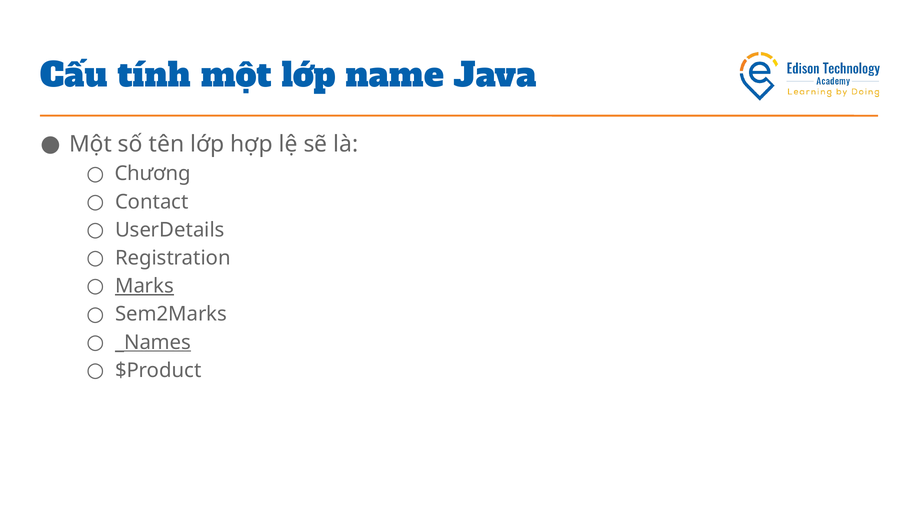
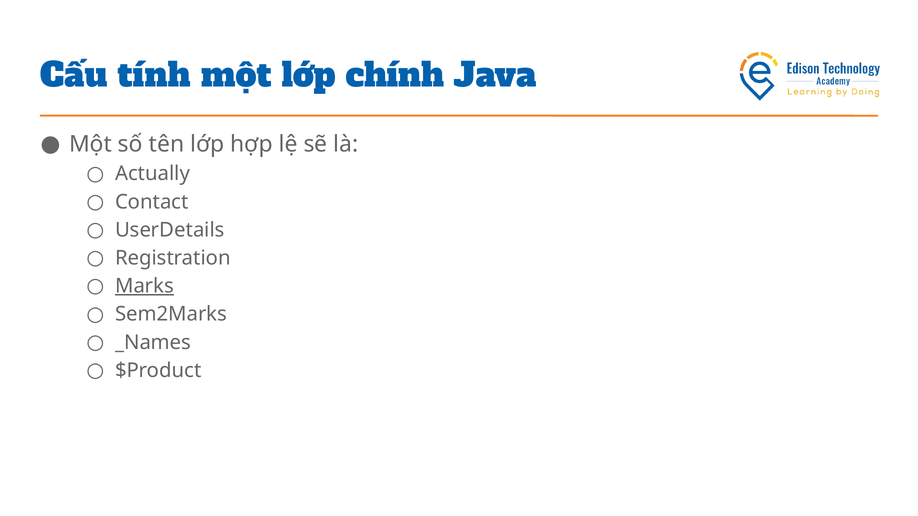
name: name -> chính
Chương: Chương -> Actually
_Names underline: present -> none
